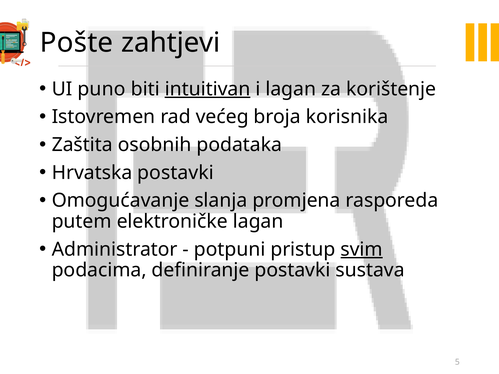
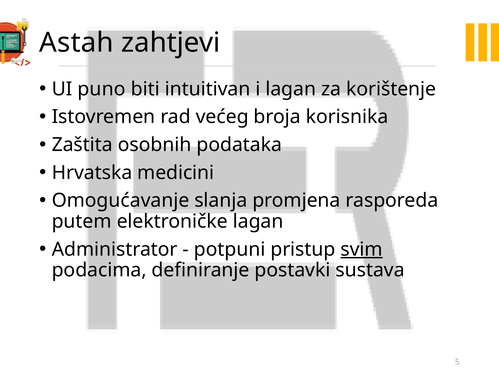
Pošte: Pošte -> Astah
intuitivan underline: present -> none
Hrvatska postavki: postavki -> medicini
